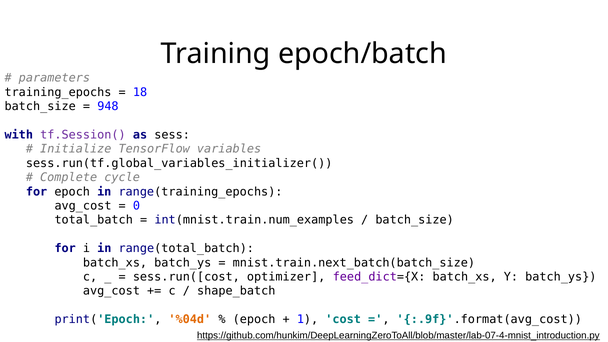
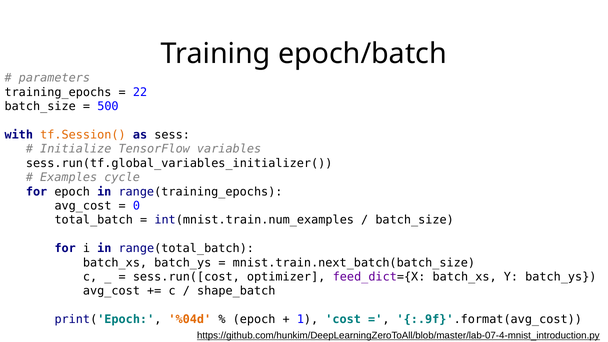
18: 18 -> 22
948: 948 -> 500
tf.Session( colour: purple -> orange
Complete: Complete -> Examples
